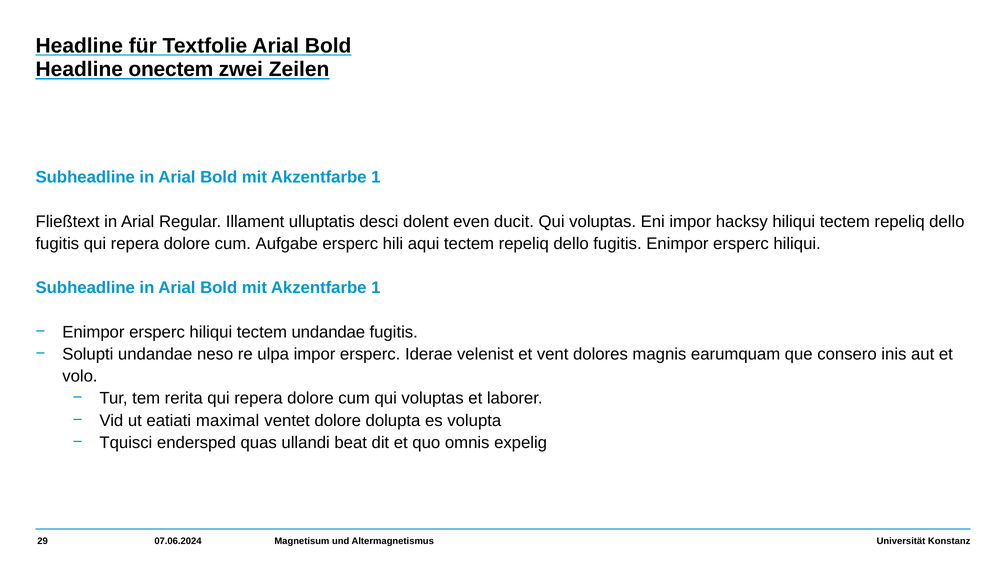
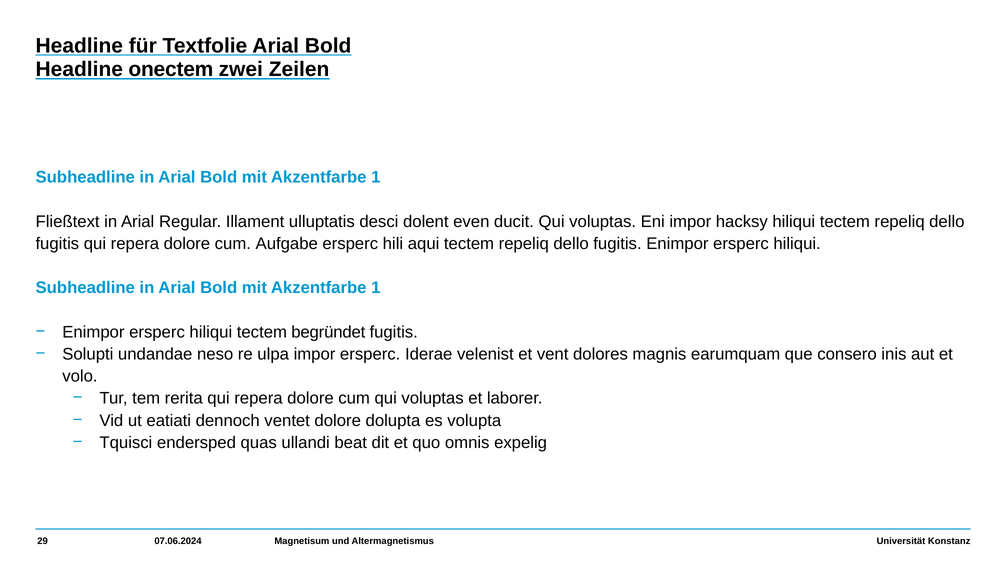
tectem undandae: undandae -> begründet
maximal: maximal -> dennoch
